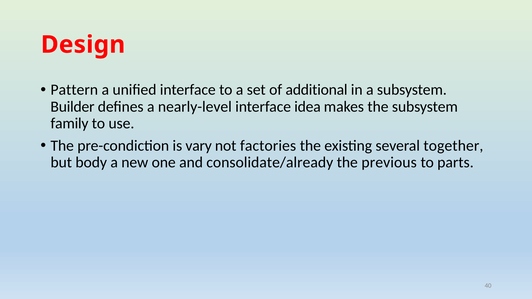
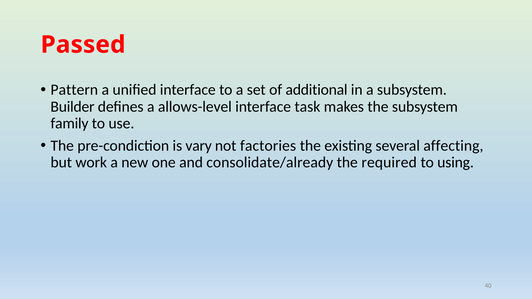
Design: Design -> Passed
nearly-level: nearly-level -> allows-level
idea: idea -> task
together: together -> affecting
body: body -> work
previous: previous -> required
parts: parts -> using
